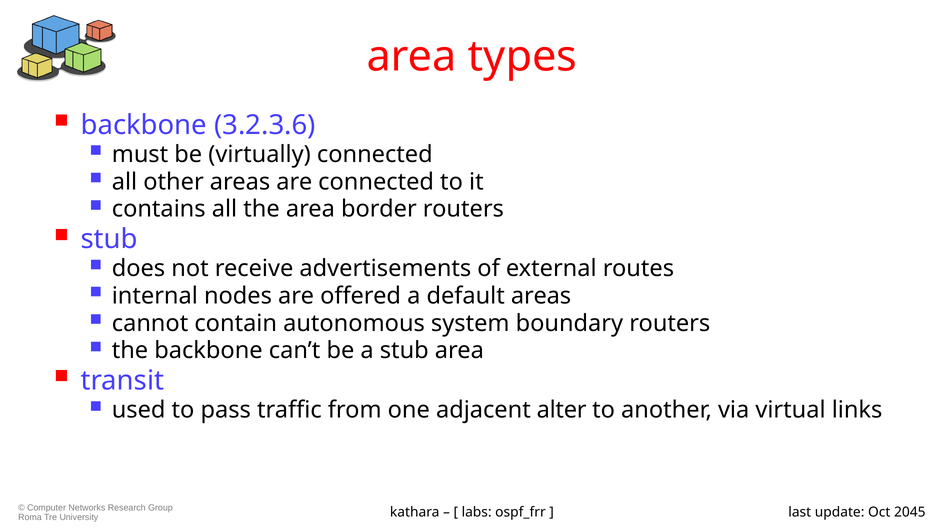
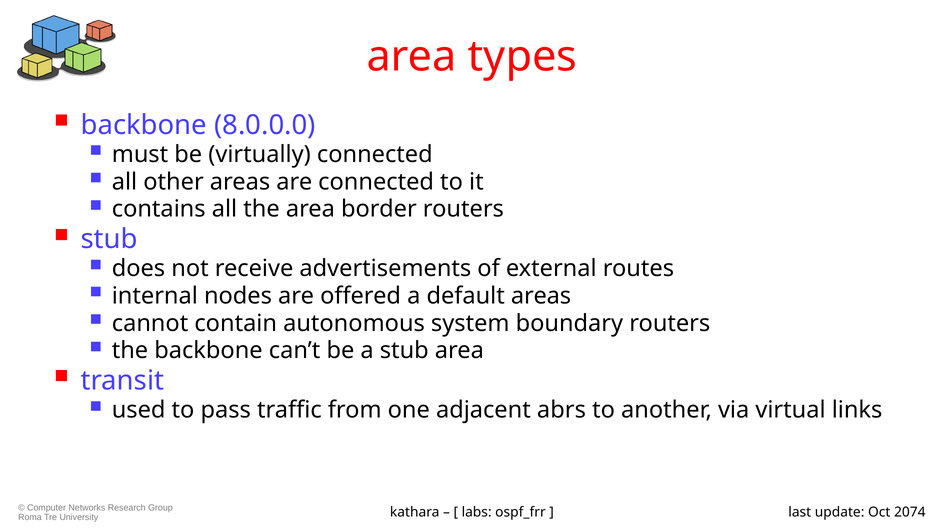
3.2.3.6: 3.2.3.6 -> 8.0.0.0
alter: alter -> abrs
2045: 2045 -> 2074
